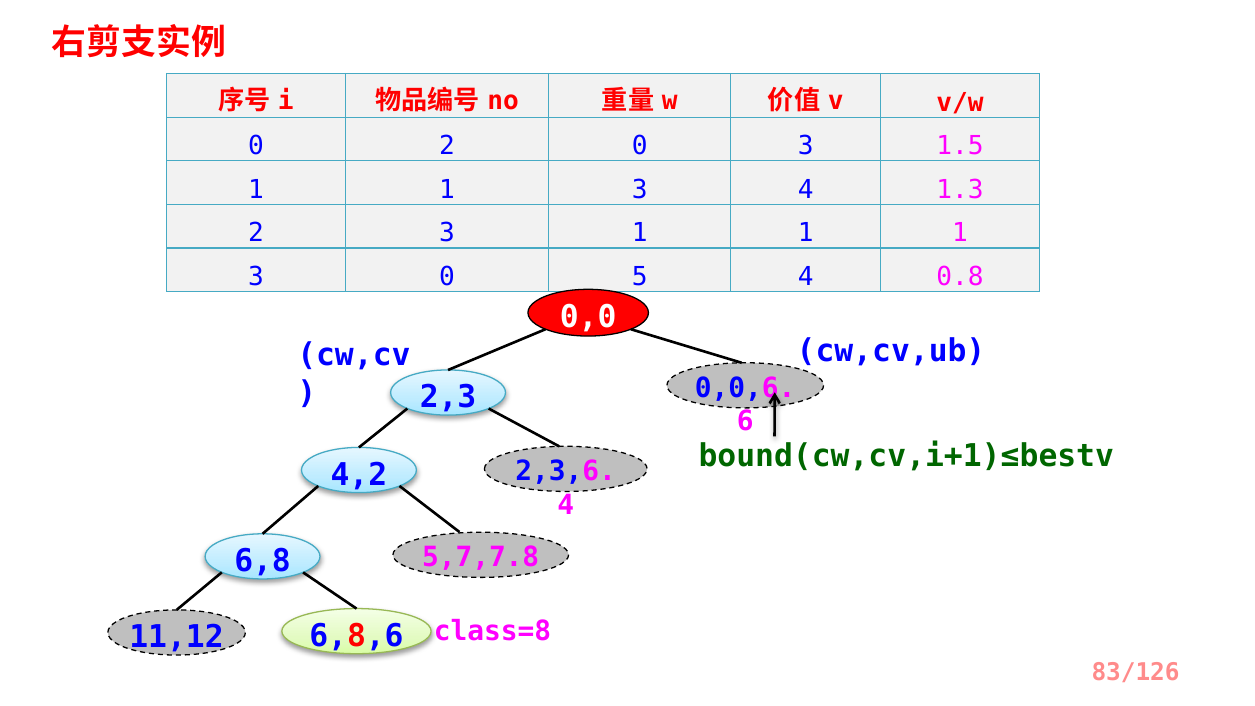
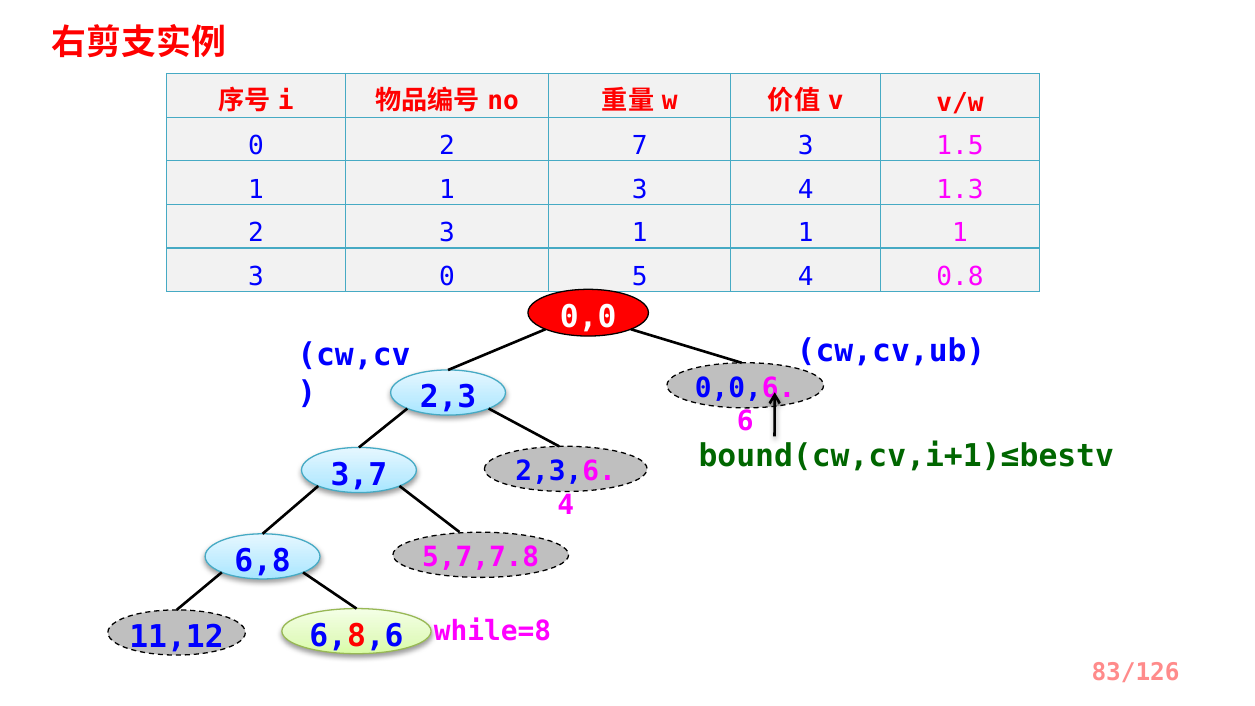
2 0: 0 -> 7
4,2: 4,2 -> 3,7
class=8: class=8 -> while=8
